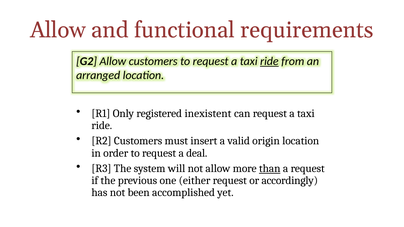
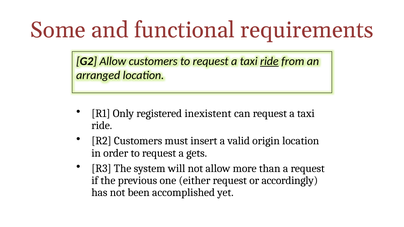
Allow at (58, 30): Allow -> Some
deal: deal -> gets
than underline: present -> none
